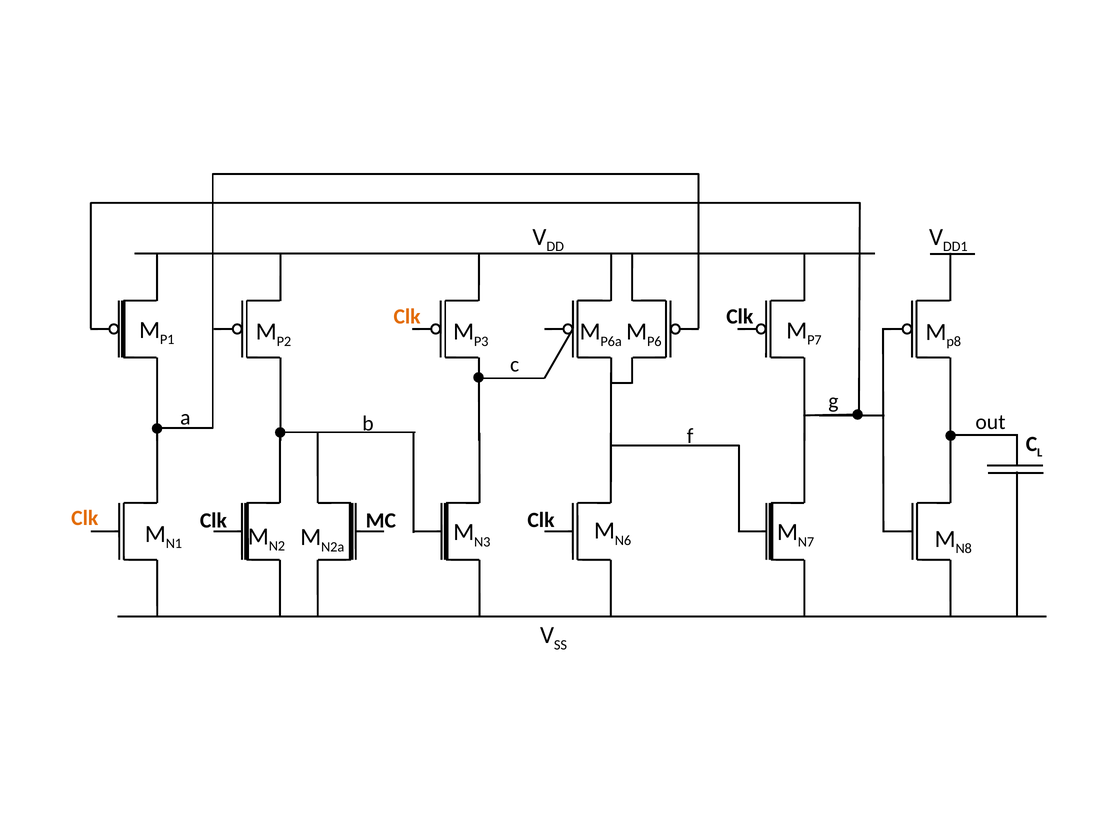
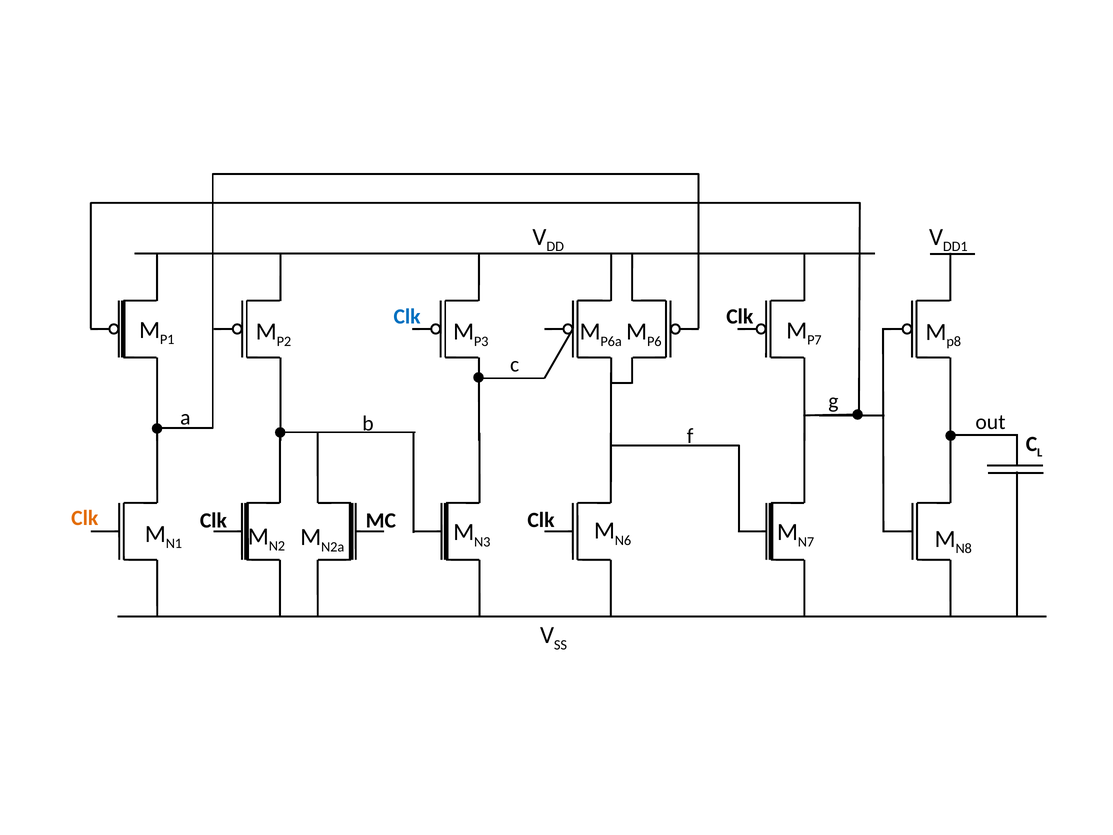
Clk at (407, 317) colour: orange -> blue
